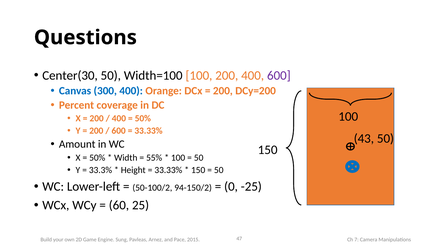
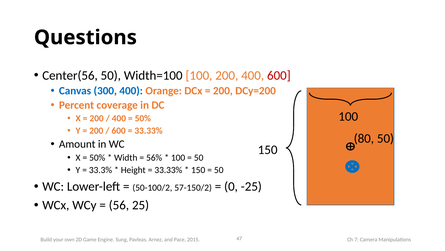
Center(30: Center(30 -> Center(56
600 at (279, 75) colour: purple -> red
43: 43 -> 80
55%: 55% -> 56%
94-150/2: 94-150/2 -> 57-150/2
60: 60 -> 56
